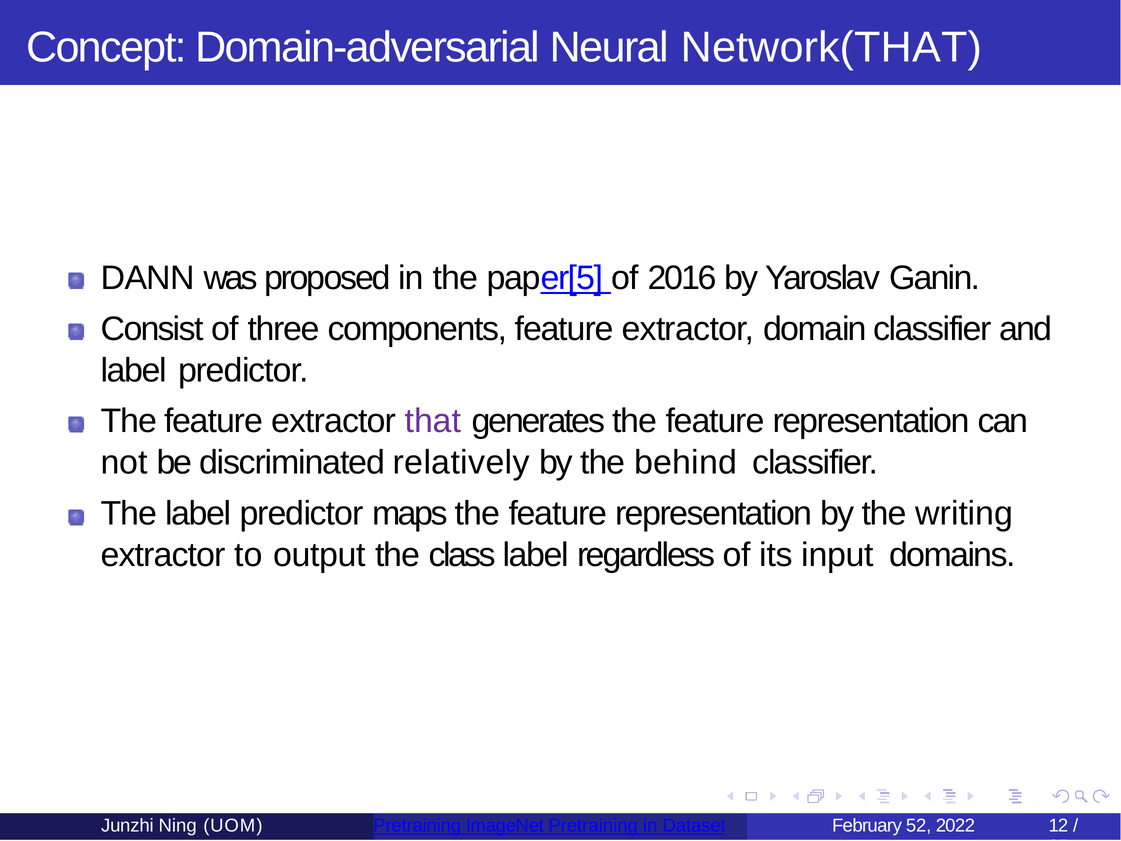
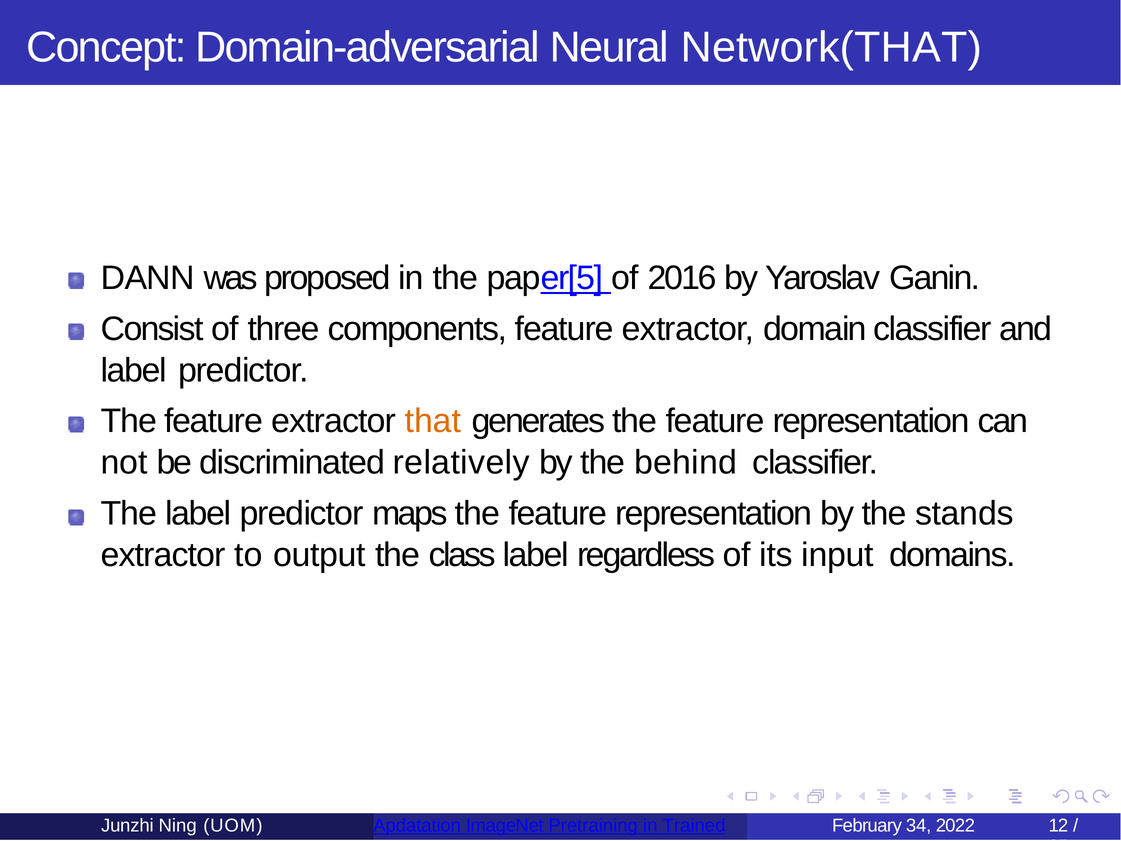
that colour: purple -> orange
writing: writing -> stands
UOM Pretraining: Pretraining -> Apdatation
Dataset: Dataset -> Trained
52: 52 -> 34
